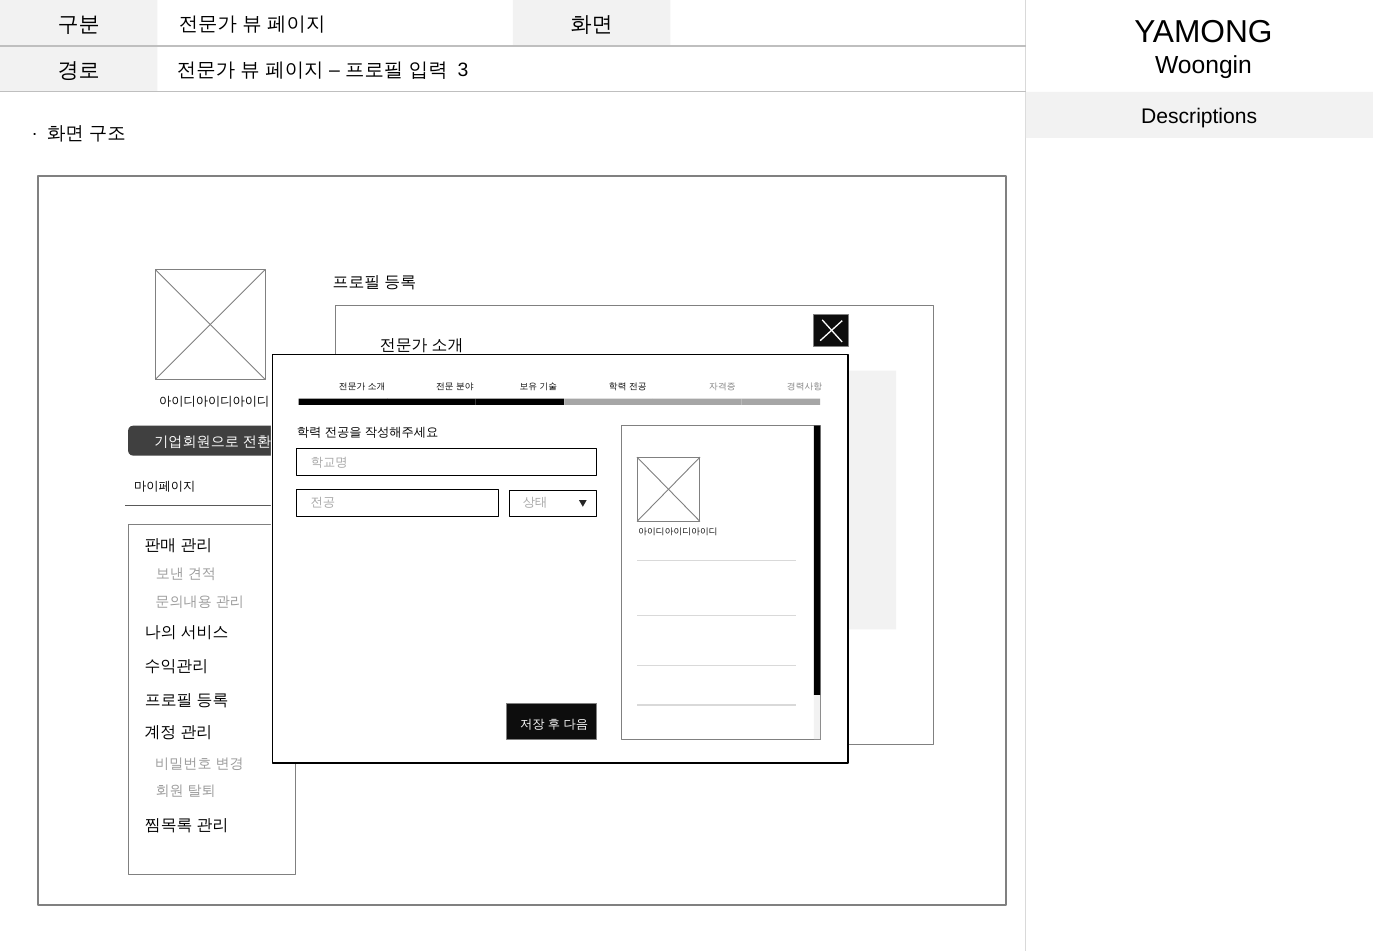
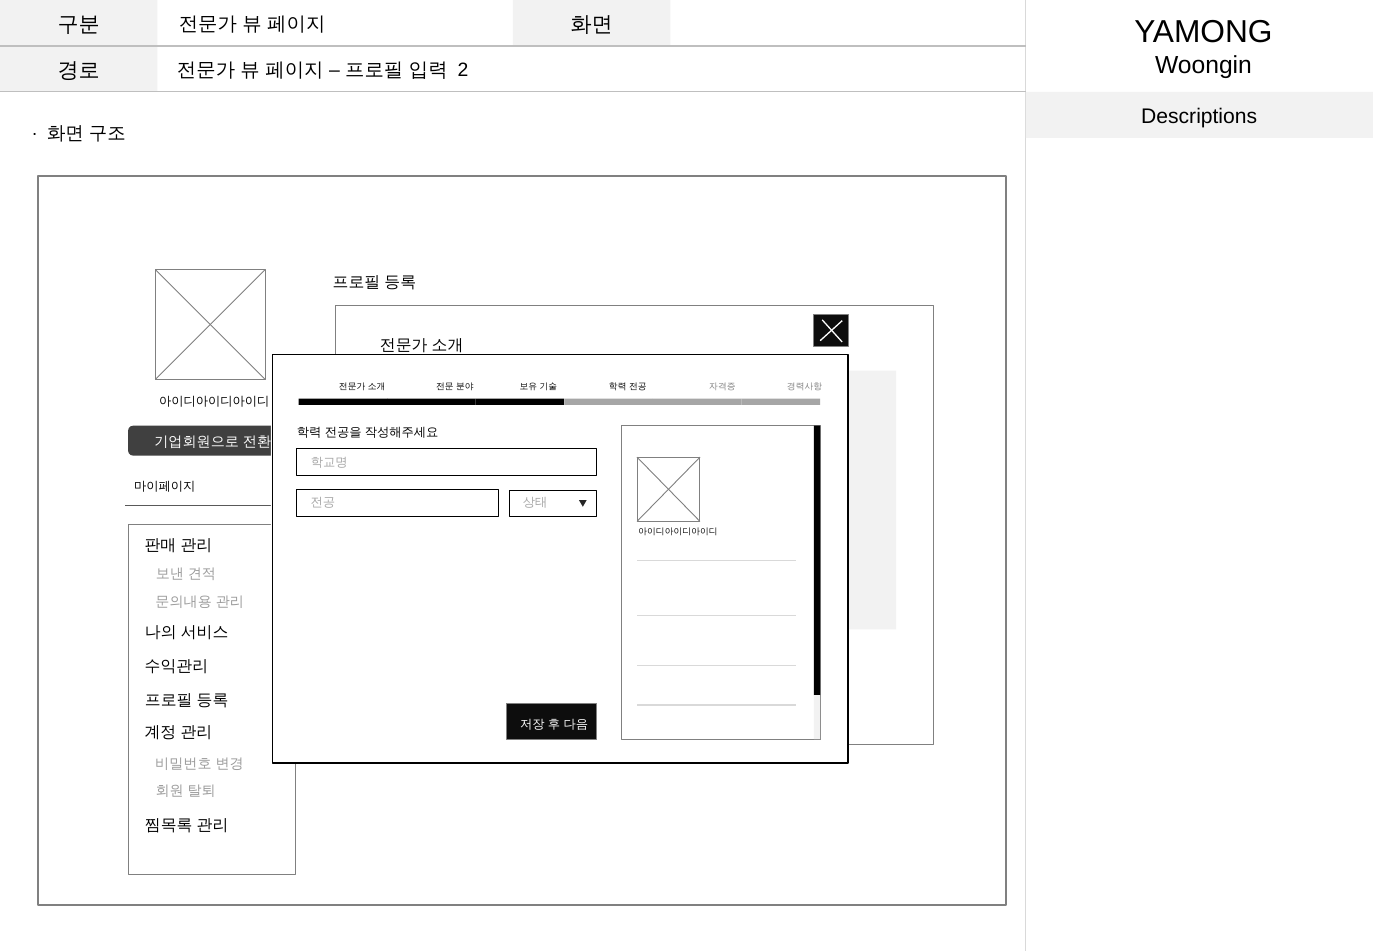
3: 3 -> 2
